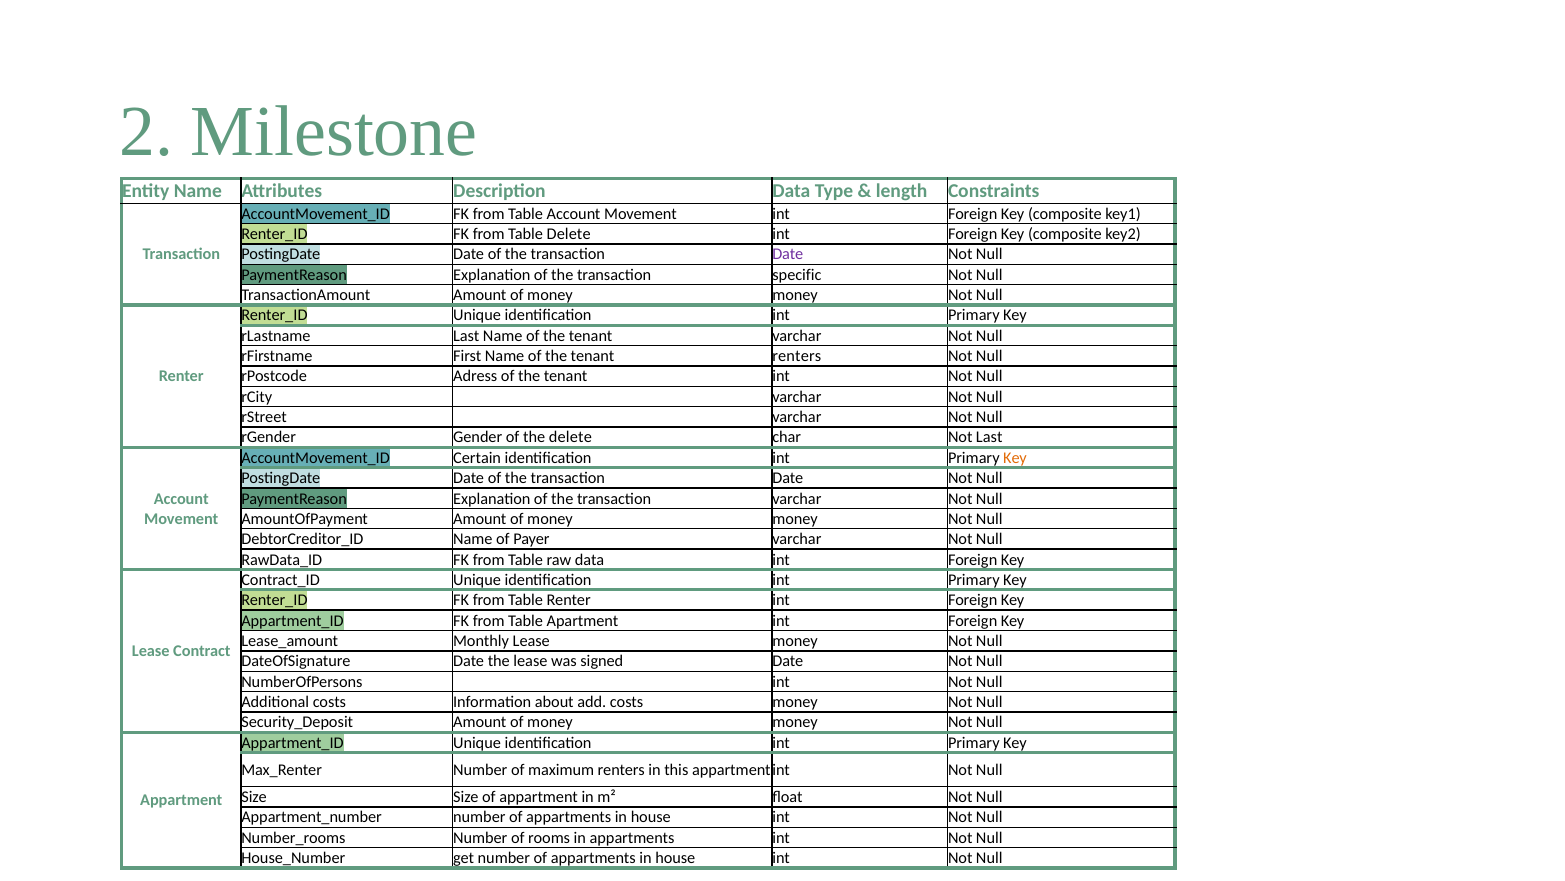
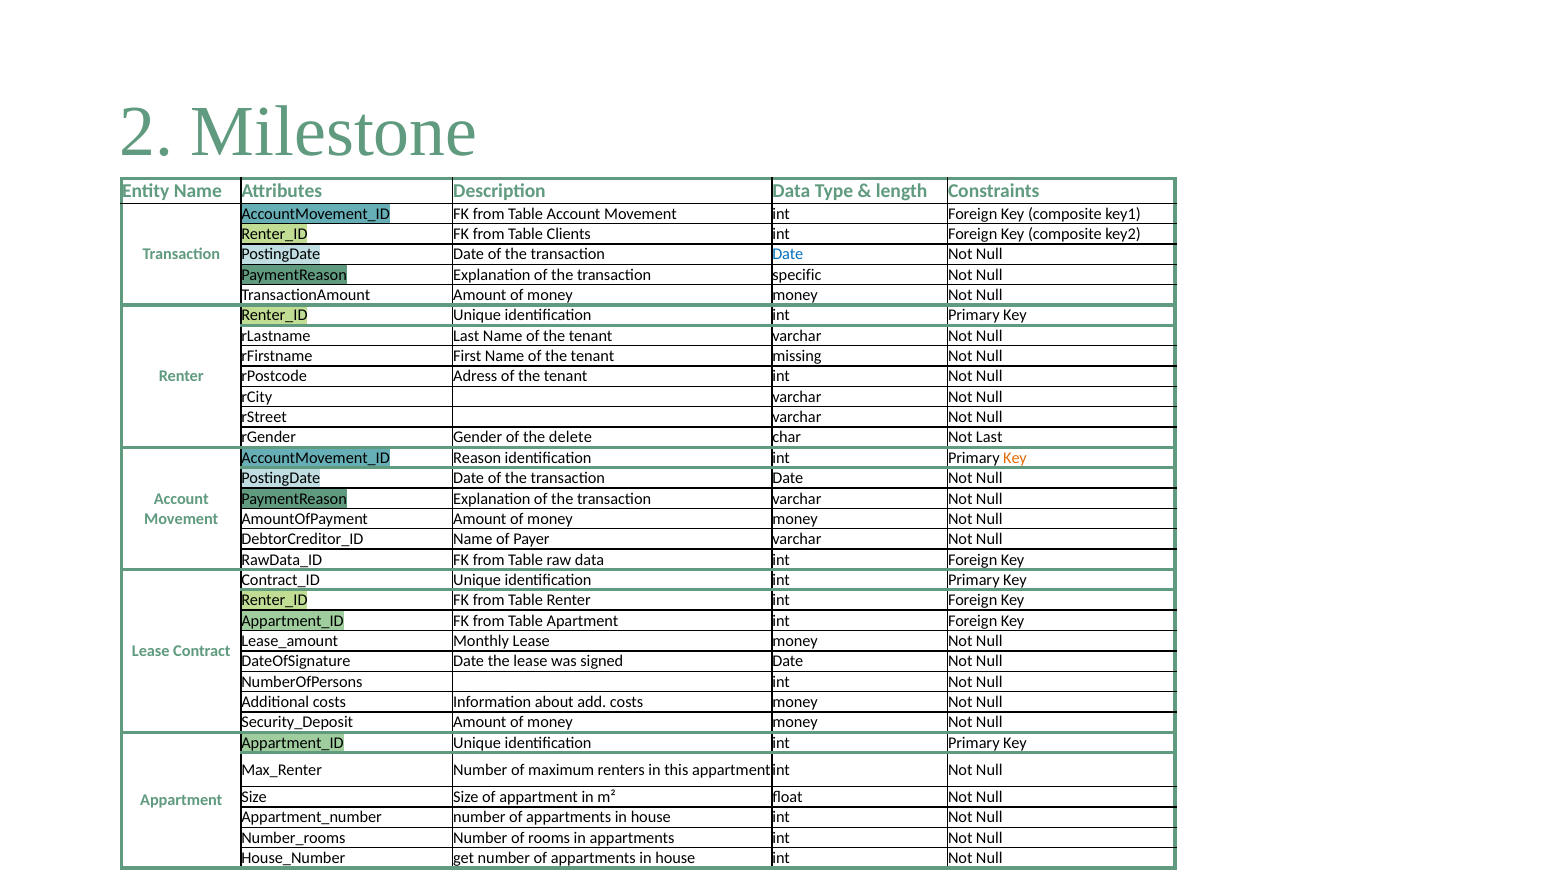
Table Delete: Delete -> Clients
Date at (788, 254) colour: purple -> blue
tenant renters: renters -> missing
Certain: Certain -> Reason
